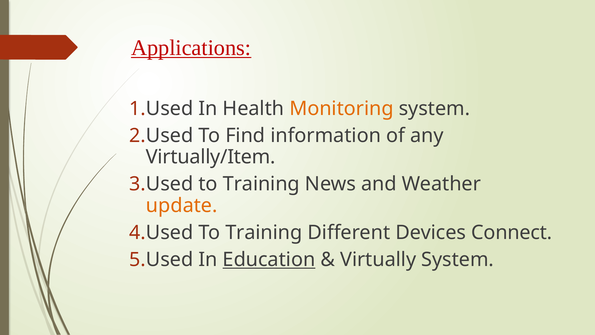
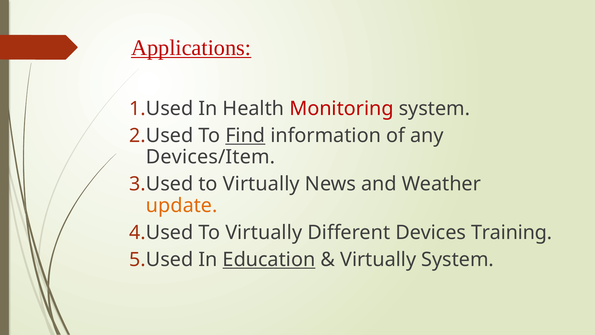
Monitoring colour: orange -> red
Find underline: none -> present
Virtually/Item: Virtually/Item -> Devices/Item
Training at (261, 184): Training -> Virtually
Training at (264, 232): Training -> Virtually
Connect: Connect -> Training
